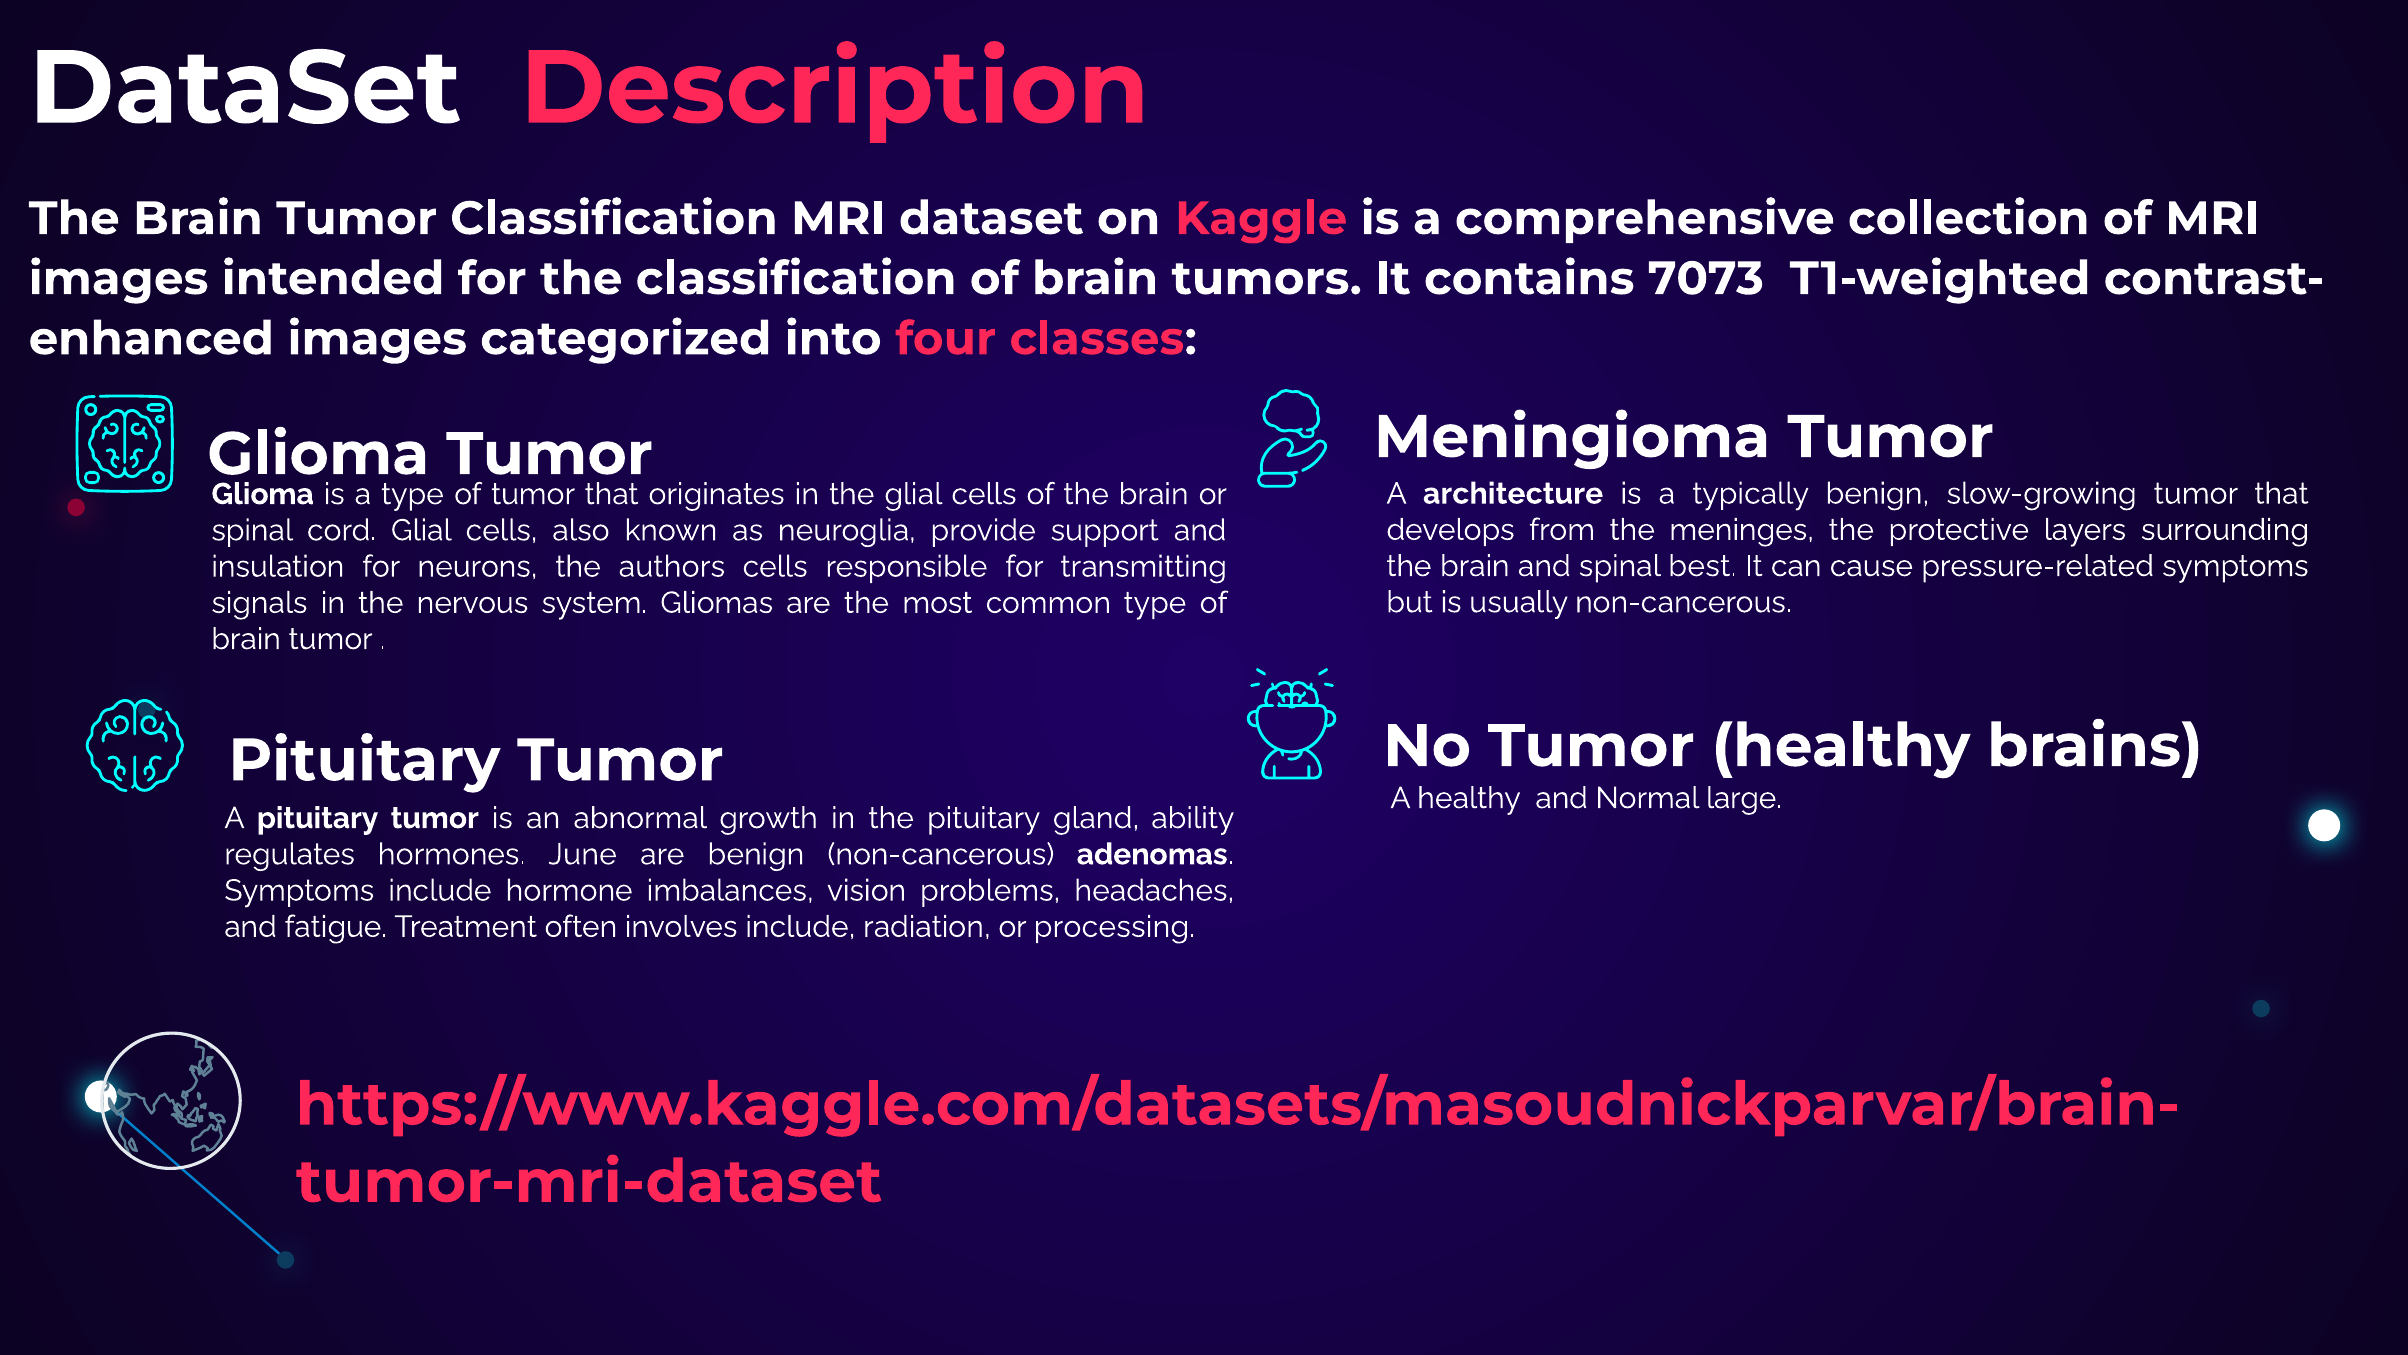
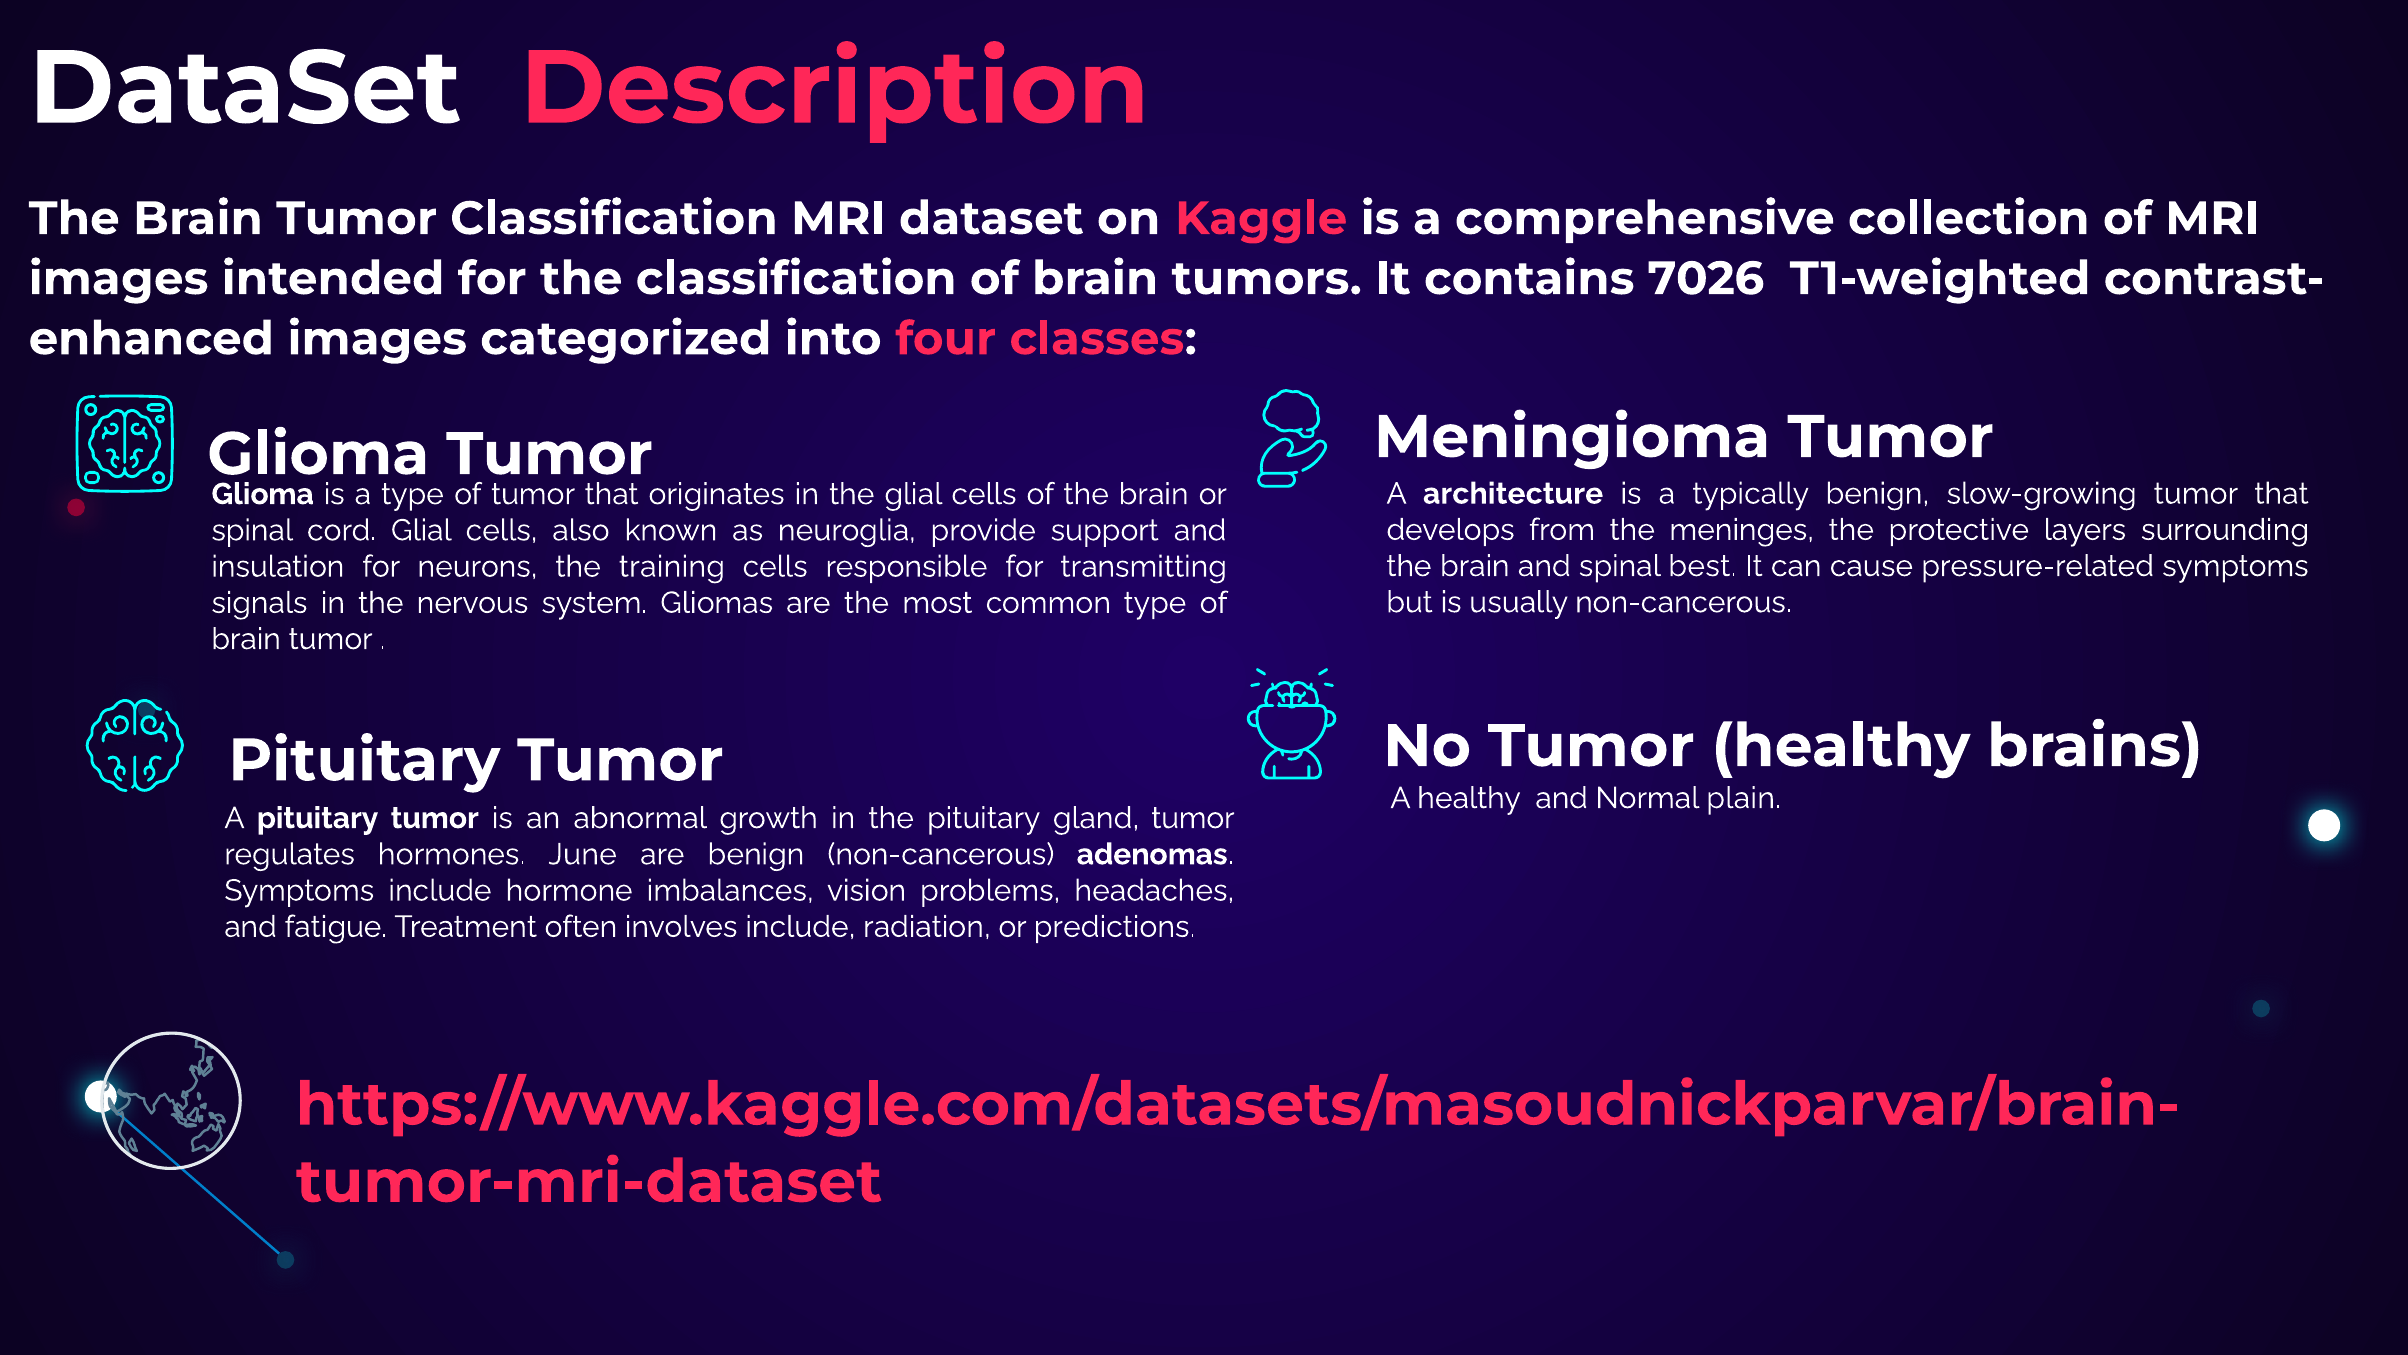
7073: 7073 -> 7026
authors: authors -> training
large: large -> plain
gland ability: ability -> tumor
processing: processing -> predictions
